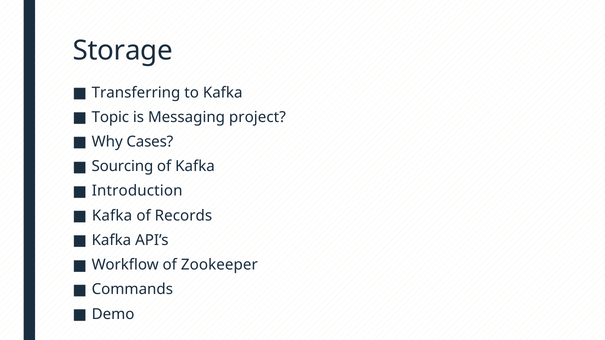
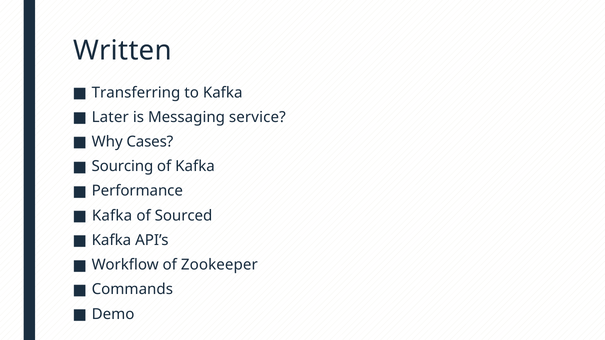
Storage: Storage -> Written
Topic: Topic -> Later
project: project -> service
Introduction: Introduction -> Performance
Records: Records -> Sourced
